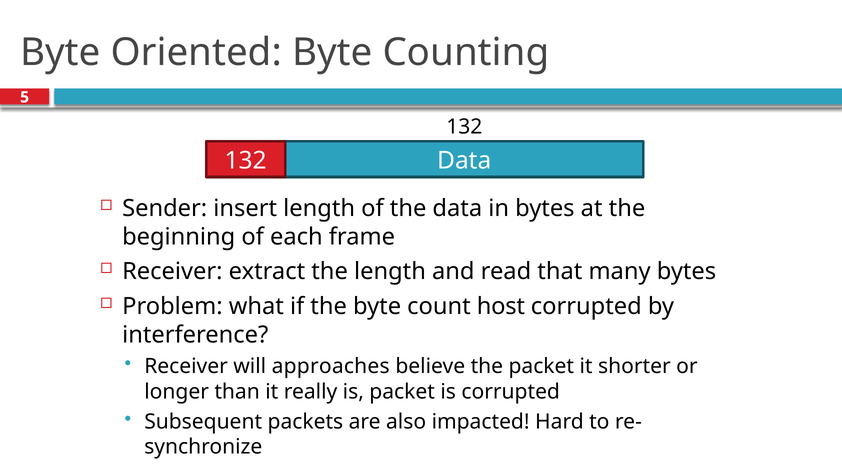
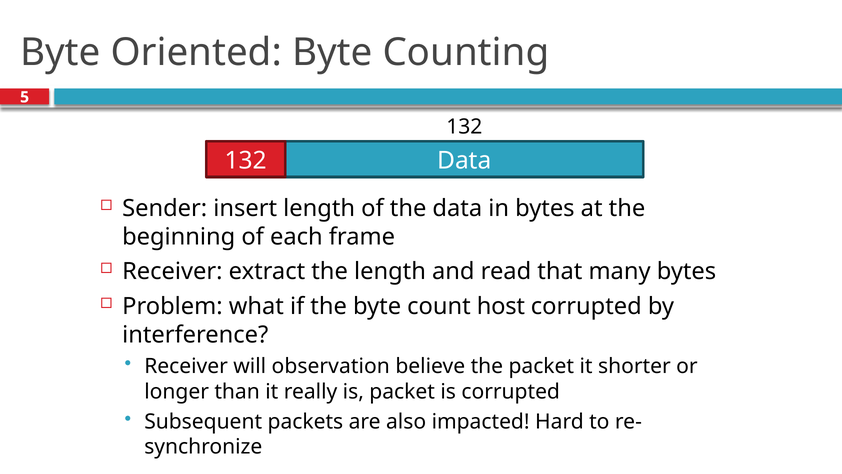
approaches: approaches -> observation
